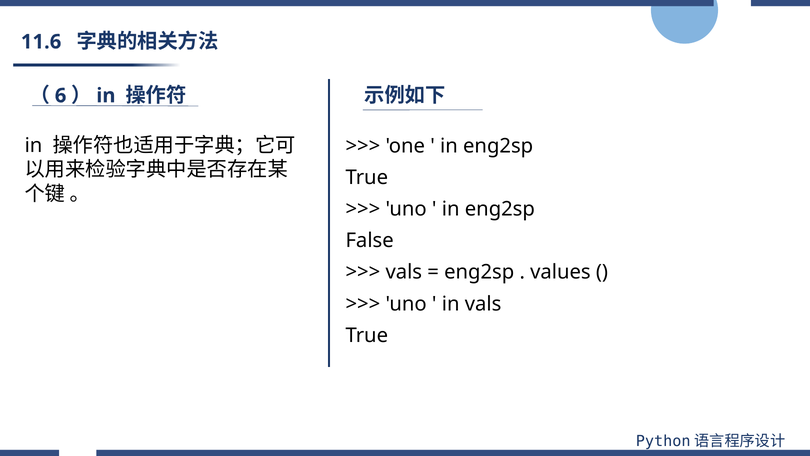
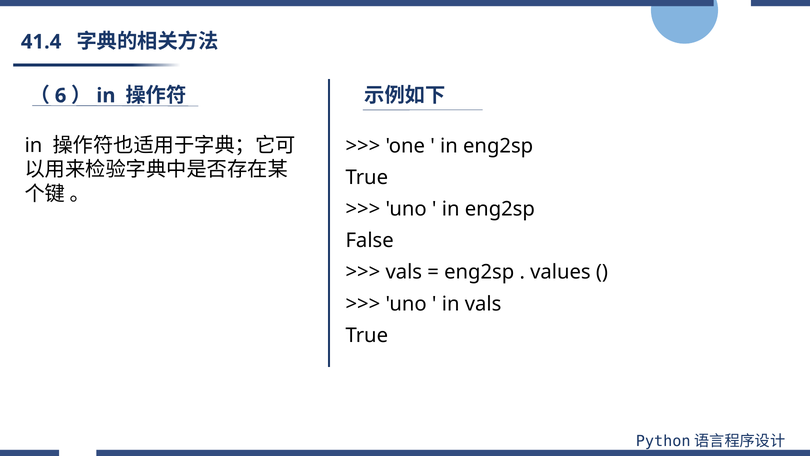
11.6: 11.6 -> 41.4
